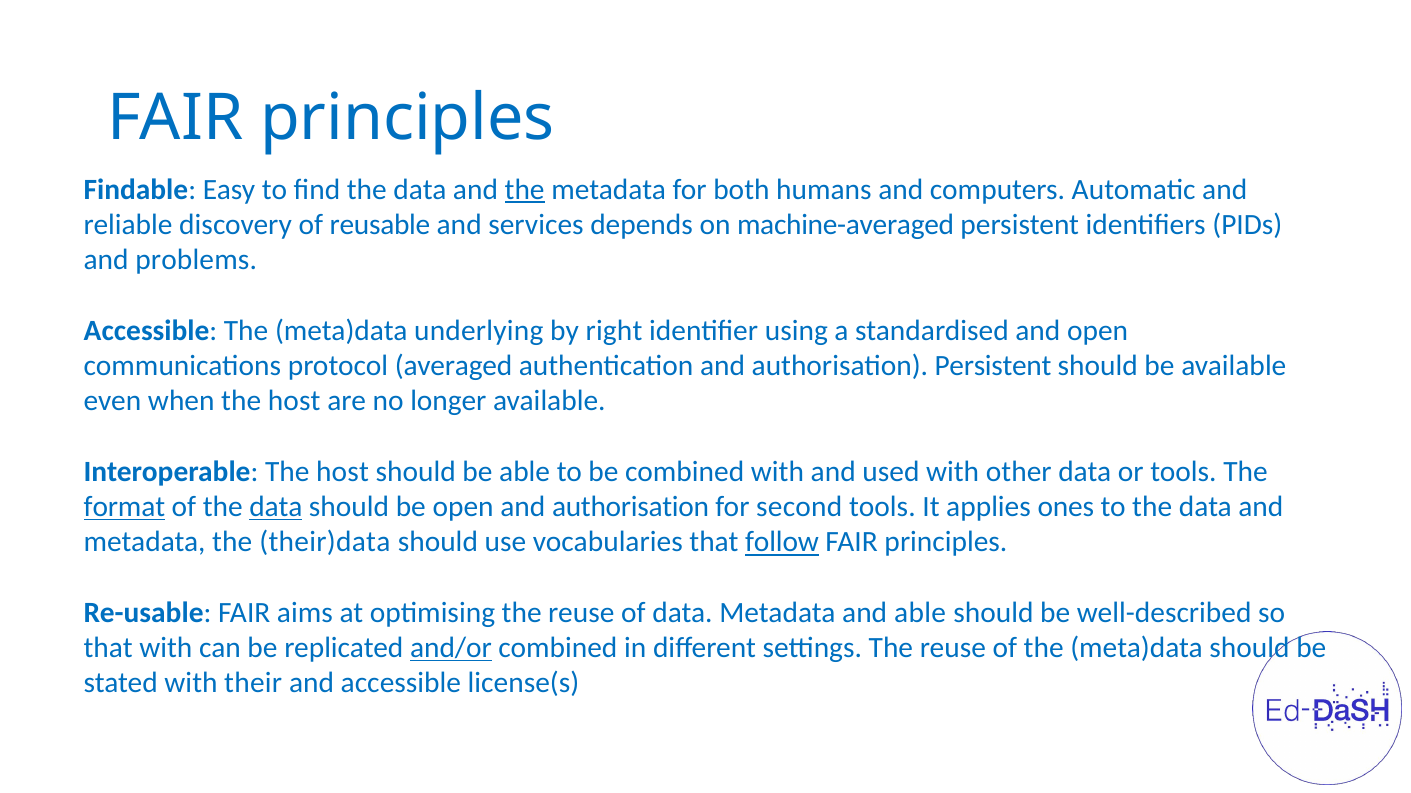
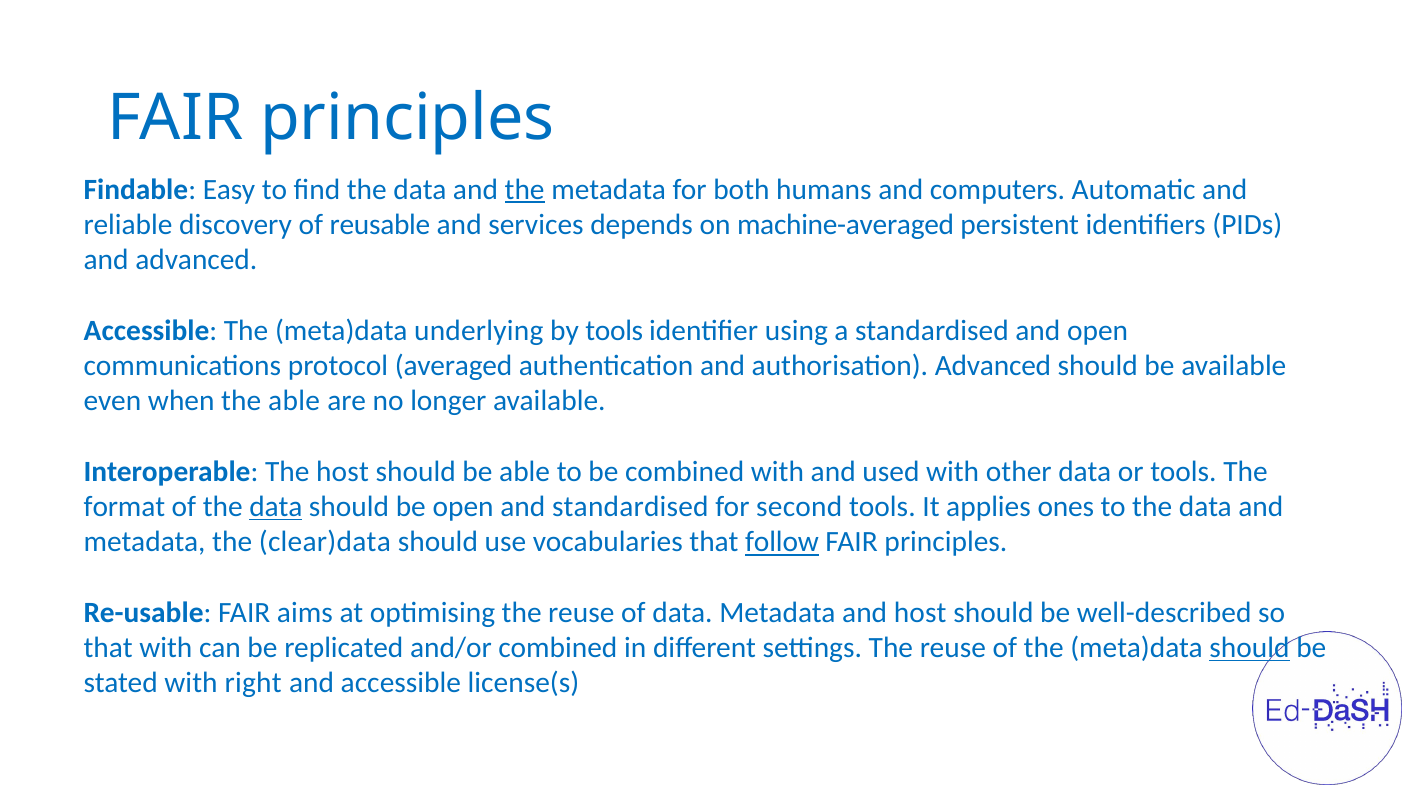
and problems: problems -> advanced
by right: right -> tools
authorisation Persistent: Persistent -> Advanced
when the host: host -> able
format underline: present -> none
open and authorisation: authorisation -> standardised
their)data: their)data -> clear)data
and able: able -> host
and/or underline: present -> none
should at (1249, 648) underline: none -> present
their: their -> right
